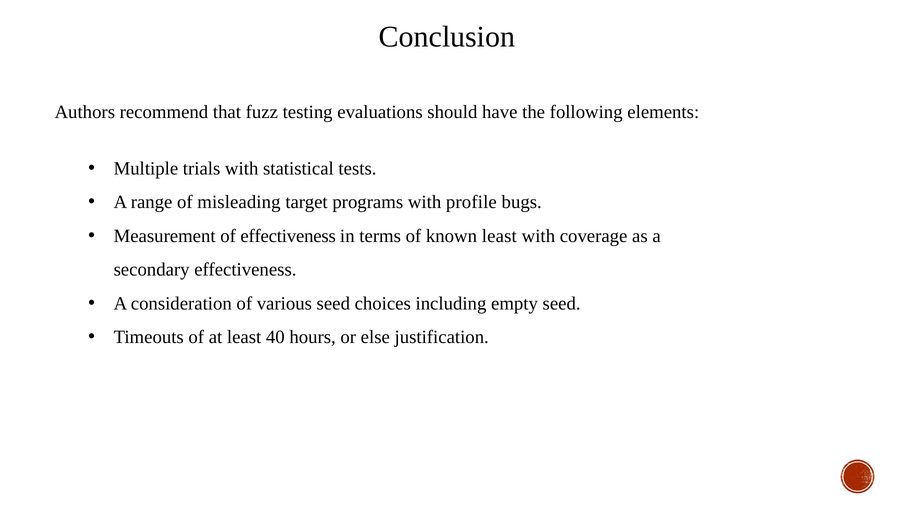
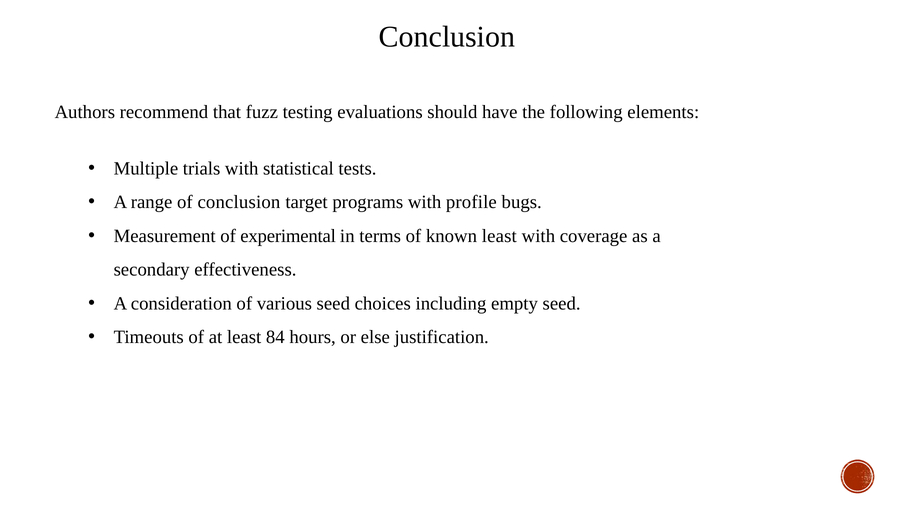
of misleading: misleading -> conclusion
of effectiveness: effectiveness -> experimental
40: 40 -> 84
